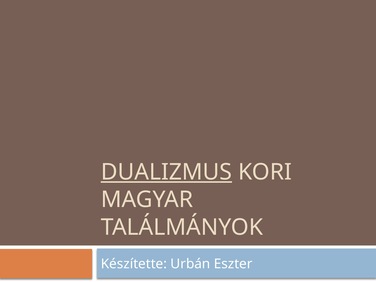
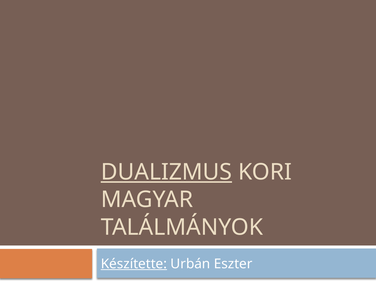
Készítette underline: none -> present
